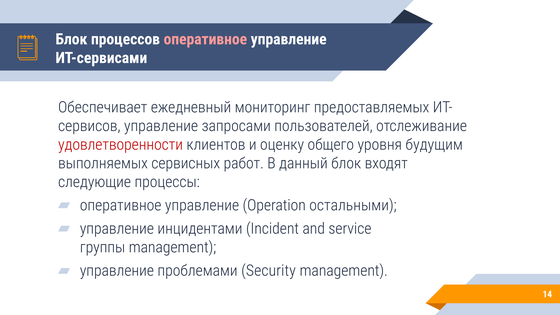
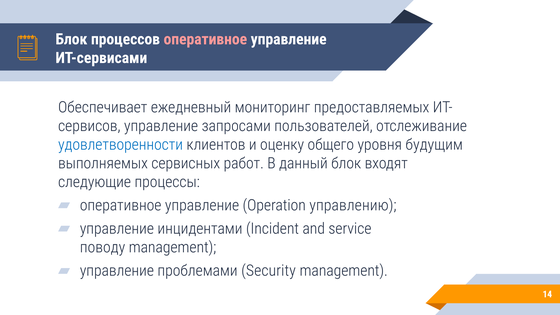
удовлетворенности colour: red -> blue
остальными: остальными -> управлению
группы: группы -> поводу
